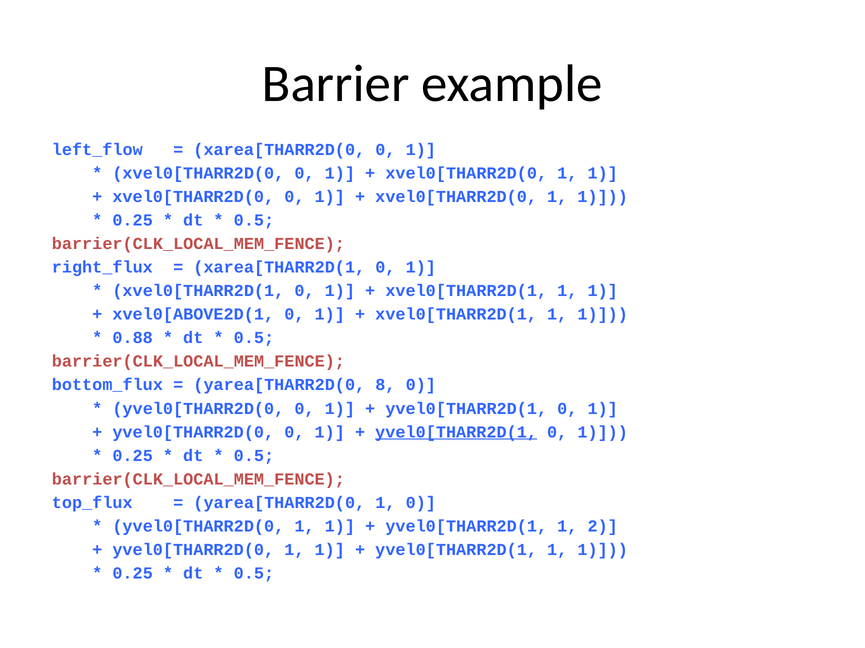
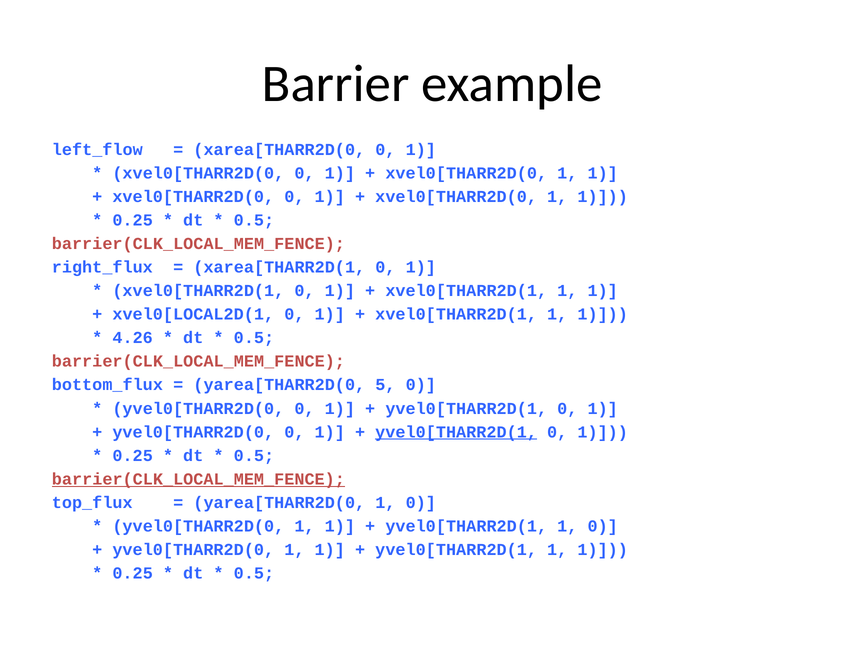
xvel0[ABOVE2D(1: xvel0[ABOVE2D(1 -> xvel0[LOCAL2D(1
0.88: 0.88 -> 4.26
8: 8 -> 5
barrier(CLK_LOCAL_MEM_FENCE at (198, 480) underline: none -> present
yvel0[THARR2D(1 1 2: 2 -> 0
